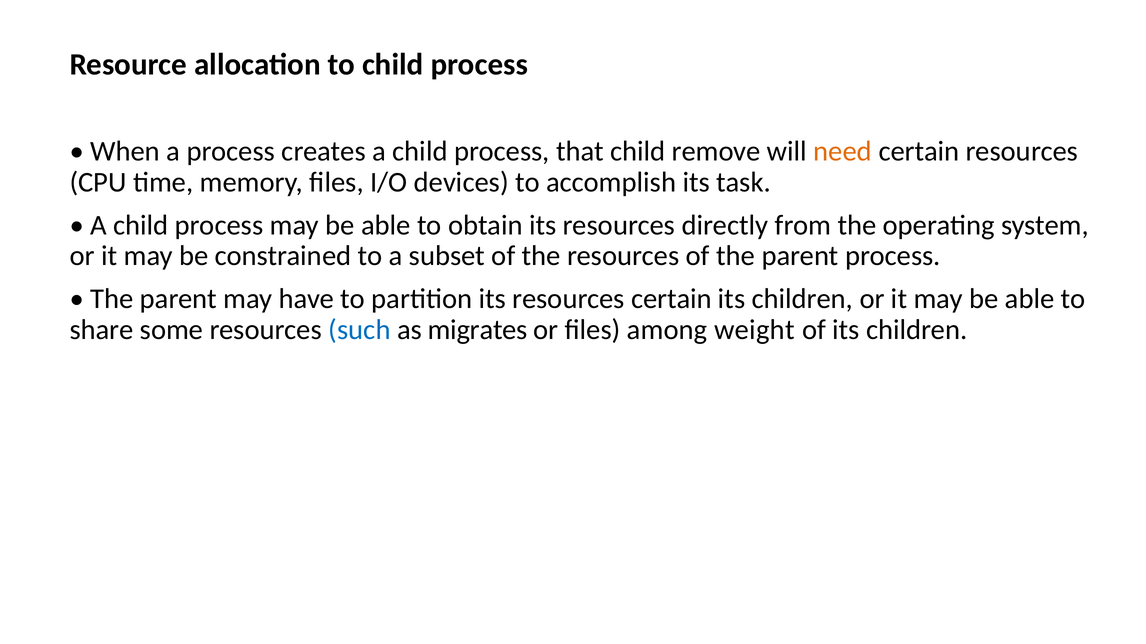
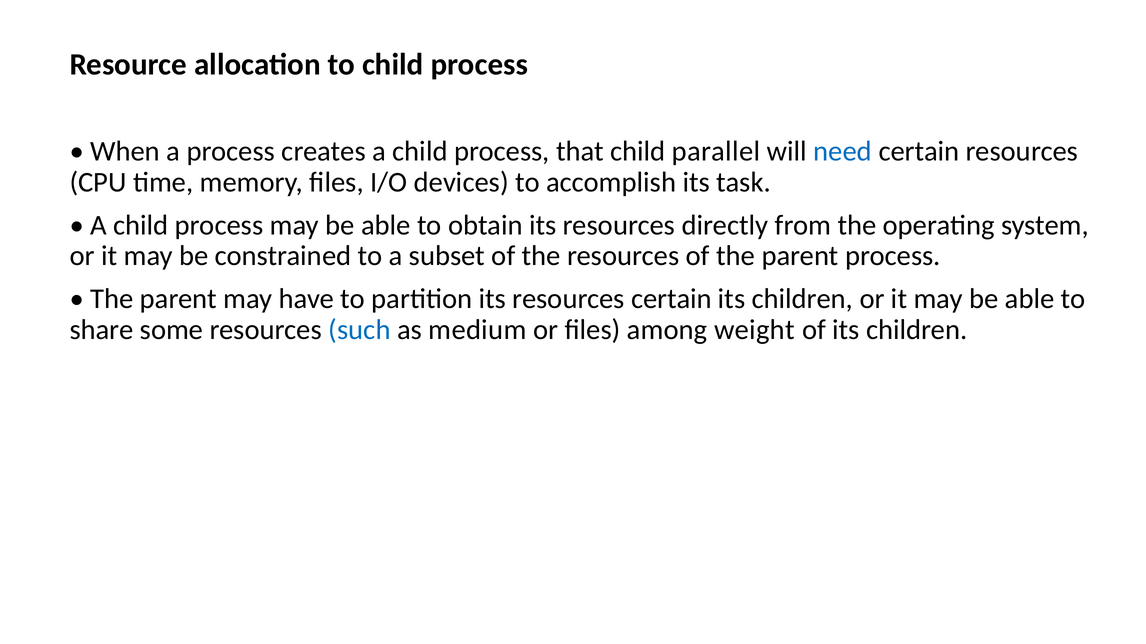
remove: remove -> parallel
need colour: orange -> blue
migrates: migrates -> medium
